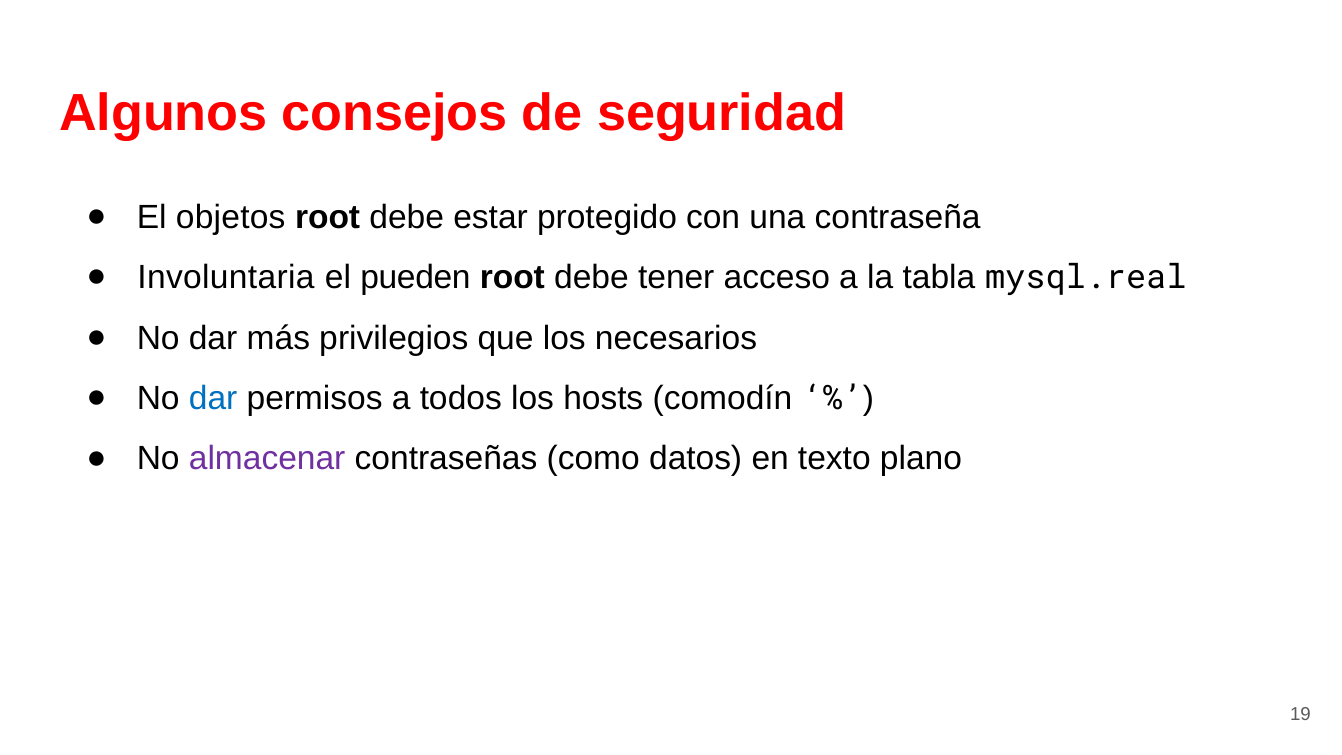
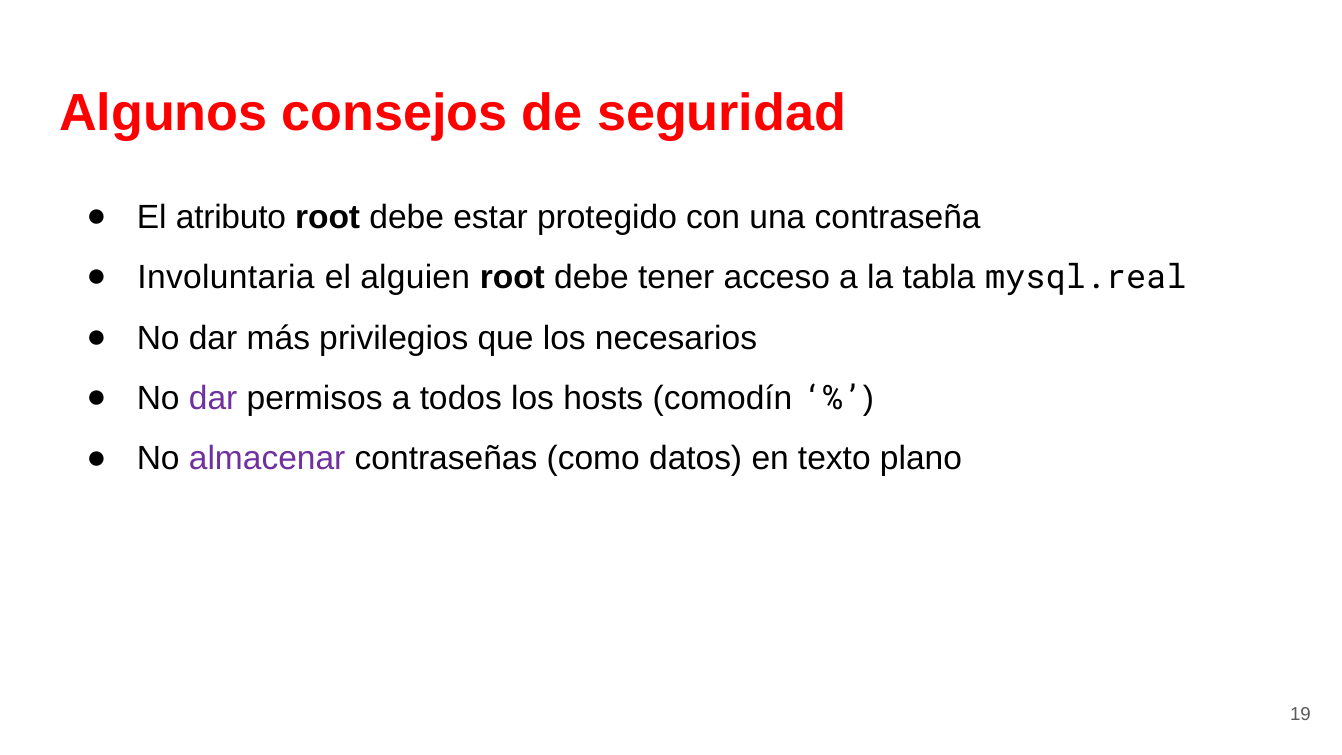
objetos: objetos -> atributo
pueden: pueden -> alguien
dar at (213, 398) colour: blue -> purple
